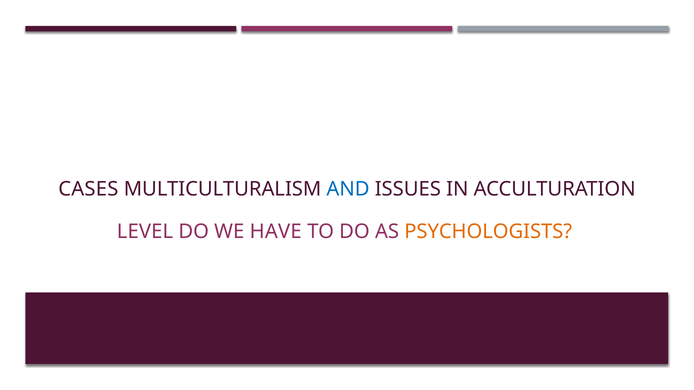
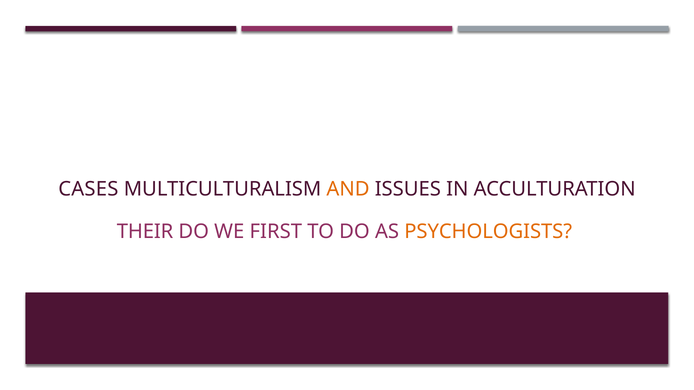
AND colour: blue -> orange
LEVEL: LEVEL -> THEIR
HAVE: HAVE -> FIRST
